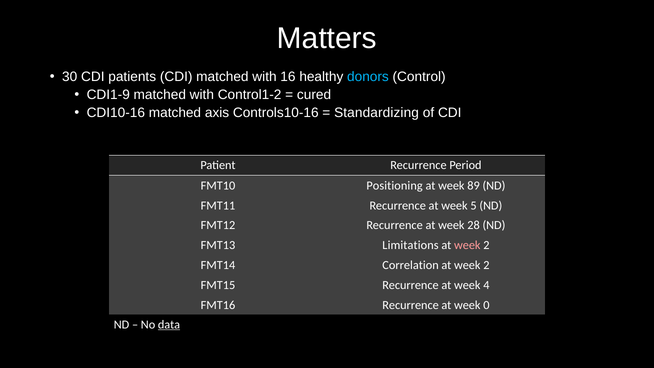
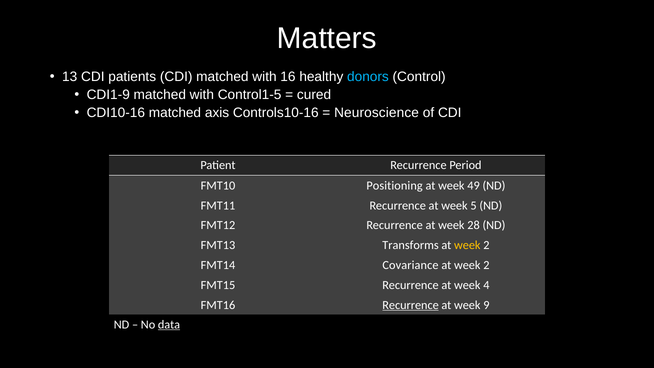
30: 30 -> 13
Control1-2: Control1-2 -> Control1-5
Standardizing: Standardizing -> Neuroscience
89: 89 -> 49
Limitations: Limitations -> Transforms
week at (467, 245) colour: pink -> yellow
Correlation: Correlation -> Covariance
Recurrence at (411, 305) underline: none -> present
0: 0 -> 9
